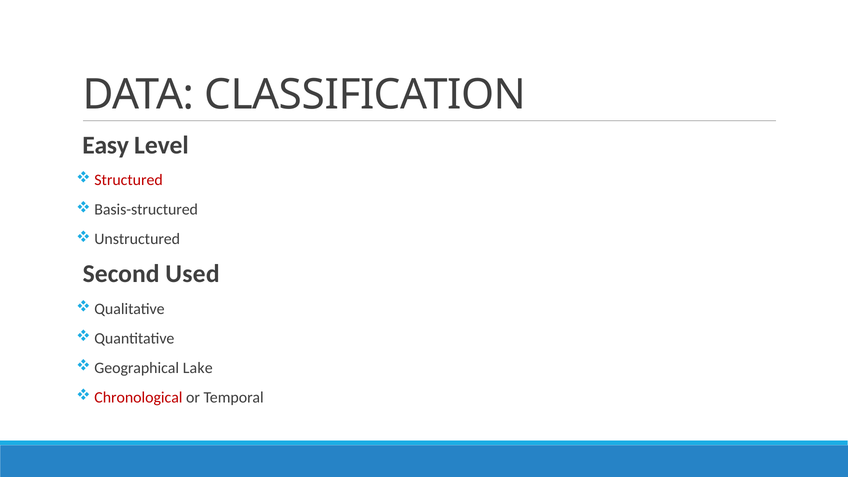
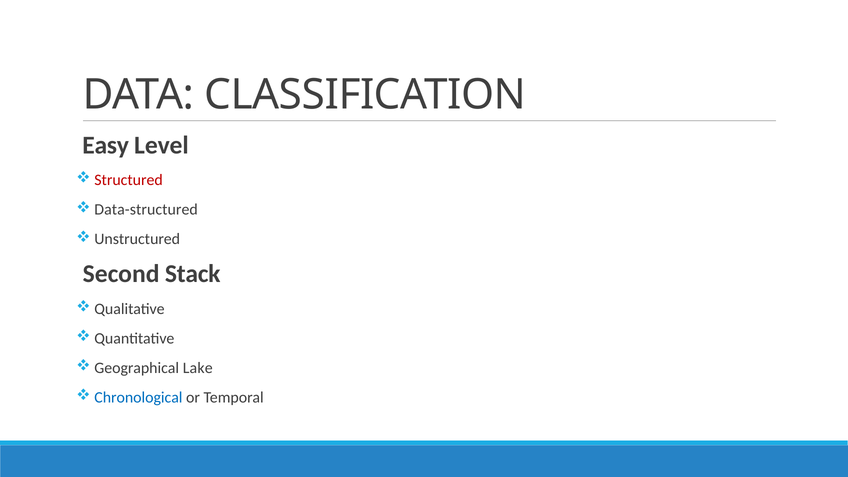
Basis-structured: Basis-structured -> Data-structured
Used: Used -> Stack
Chronological colour: red -> blue
